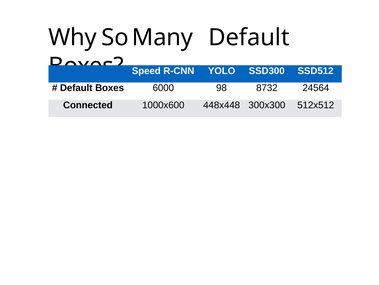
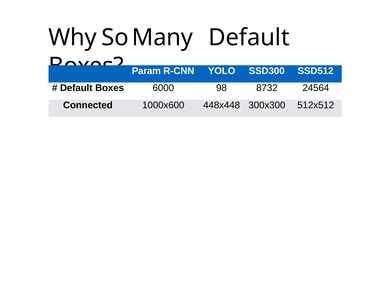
Speed: Speed -> Param
